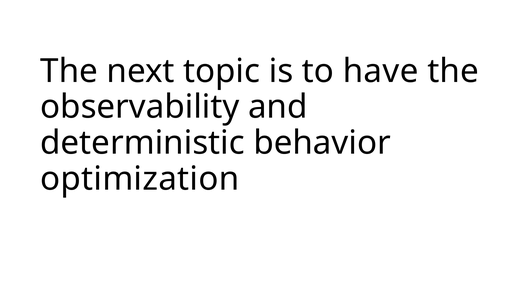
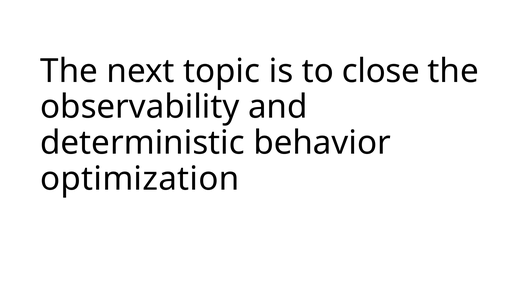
have: have -> close
